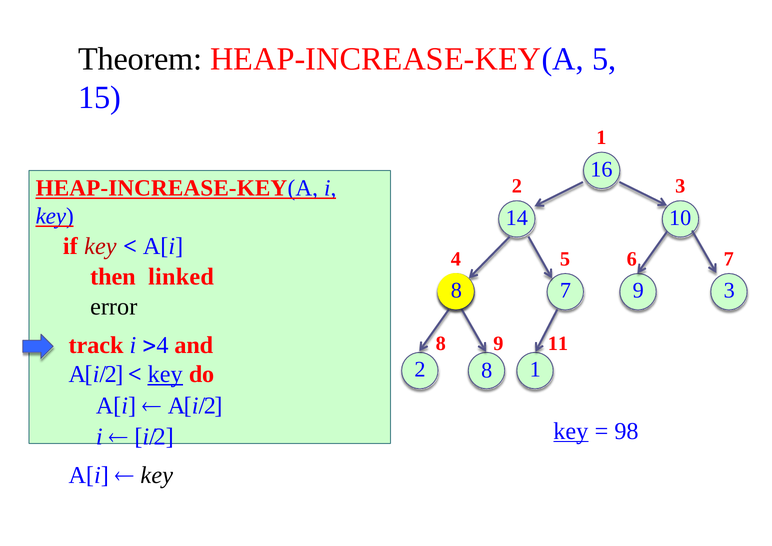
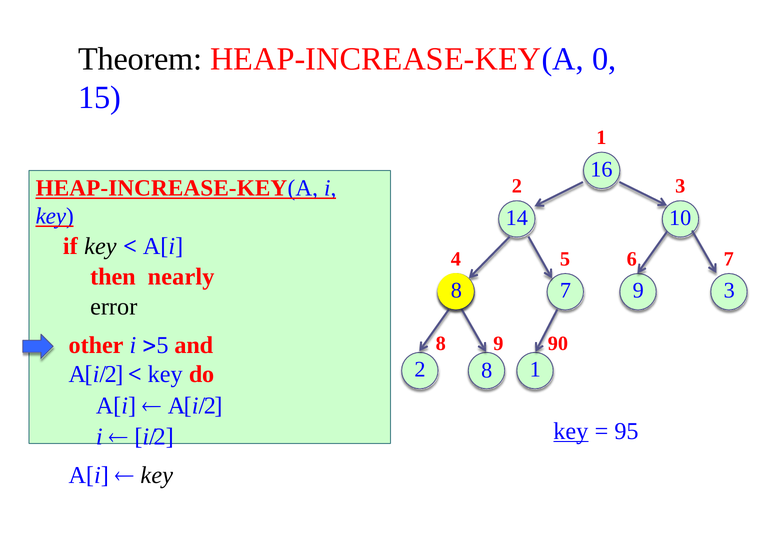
HEAP-INCREASE-KEY(A 5: 5 -> 0
key at (100, 246) colour: red -> black
linked: linked -> nearly
track: track -> other
4 at (162, 345): 4 -> 5
11: 11 -> 90
key at (165, 374) underline: present -> none
98: 98 -> 95
